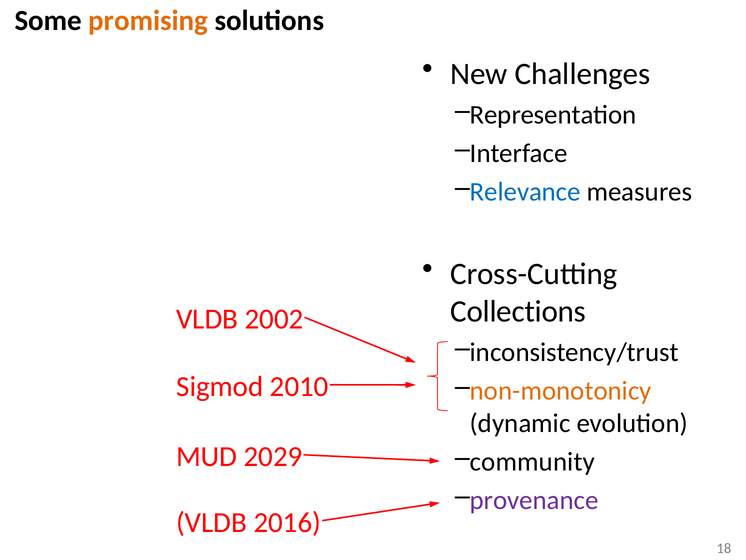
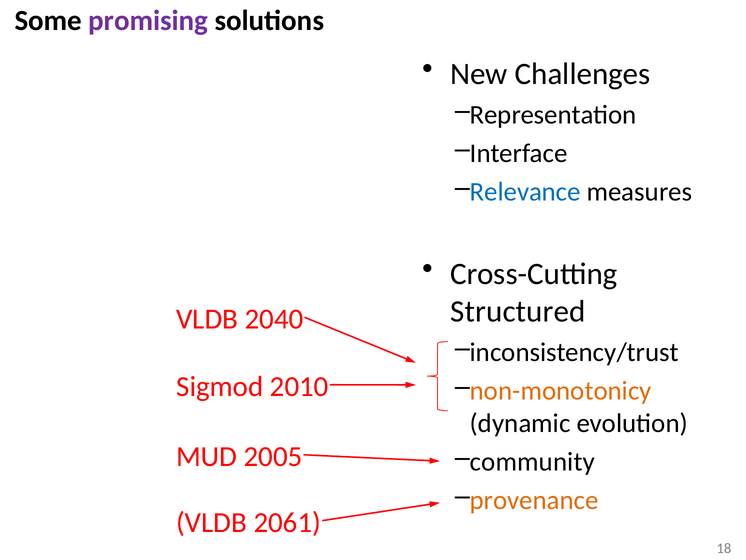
promising colour: orange -> purple
Collections: Collections -> Structured
2002: 2002 -> 2040
2029: 2029 -> 2005
provenance colour: purple -> orange
2016: 2016 -> 2061
